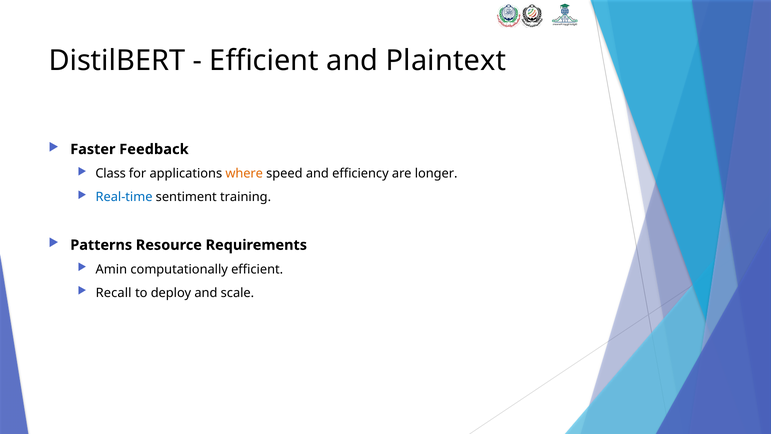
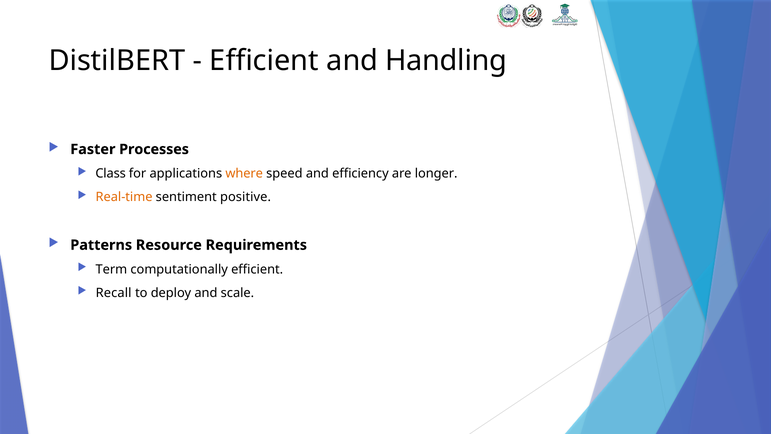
Plaintext: Plaintext -> Handling
Feedback: Feedback -> Processes
Real-time colour: blue -> orange
training: training -> positive
Amin: Amin -> Term
